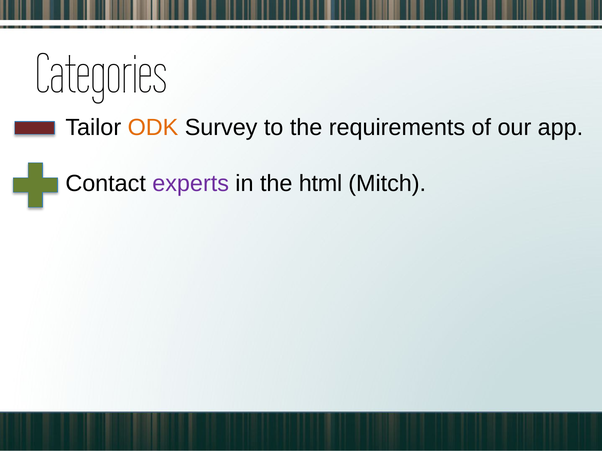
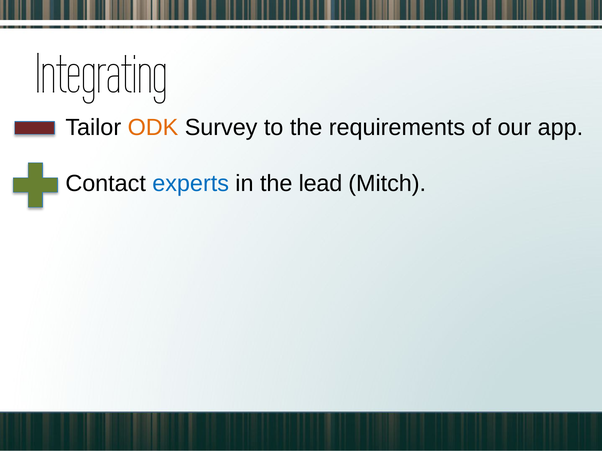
Categories: Categories -> Integrating
experts colour: purple -> blue
html: html -> lead
